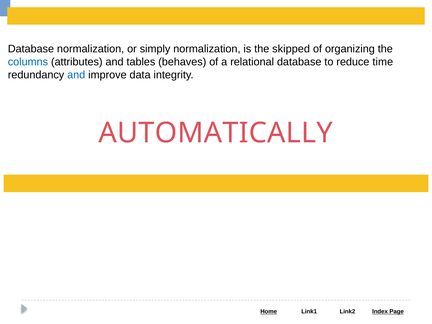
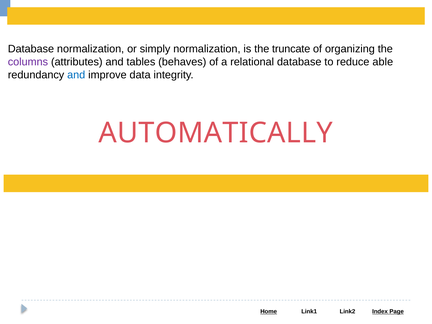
skipped: skipped -> truncate
columns colour: blue -> purple
time: time -> able
